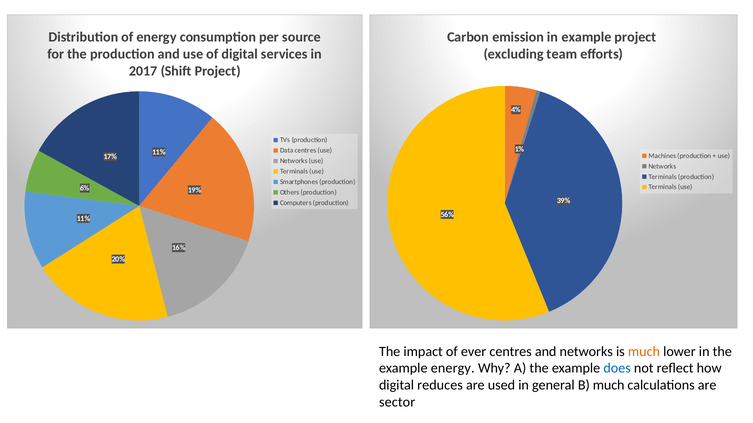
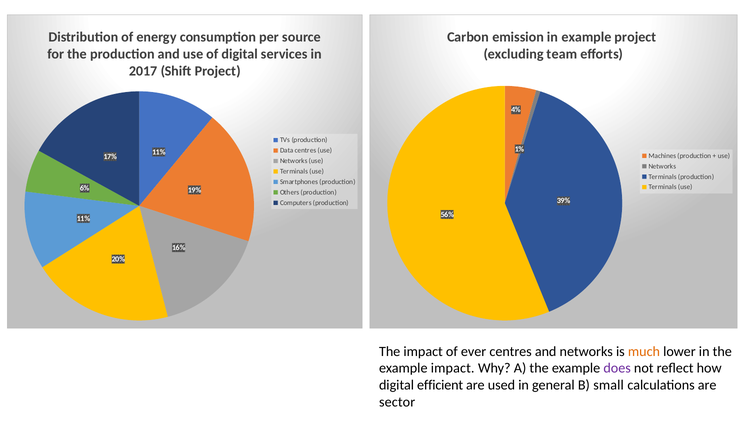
example energy: energy -> impact
does colour: blue -> purple
reduces: reduces -> efficient
B much: much -> small
